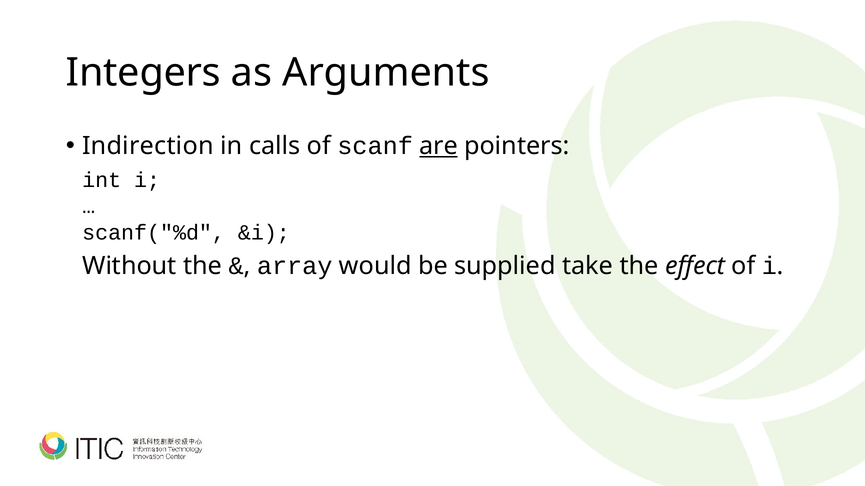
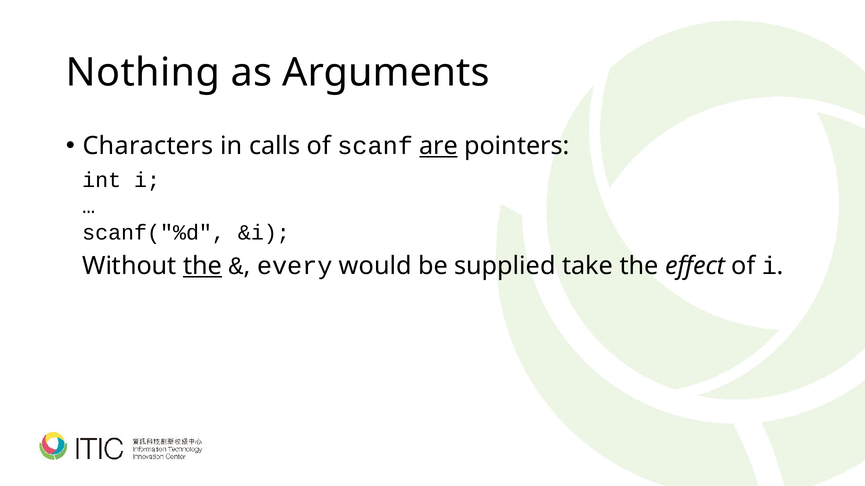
Integers: Integers -> Nothing
Indirection: Indirection -> Characters
the at (203, 266) underline: none -> present
array: array -> every
